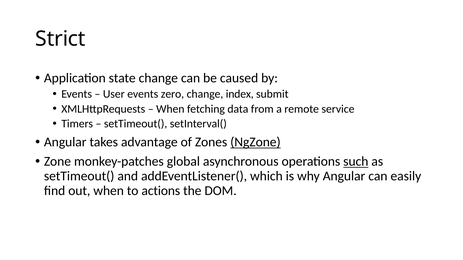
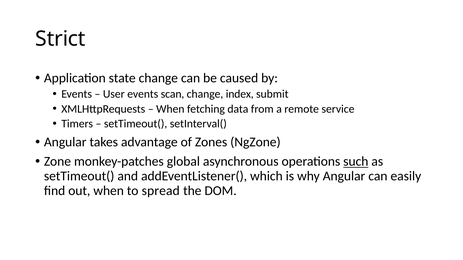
zero: zero -> scan
NgZone underline: present -> none
actions: actions -> spread
